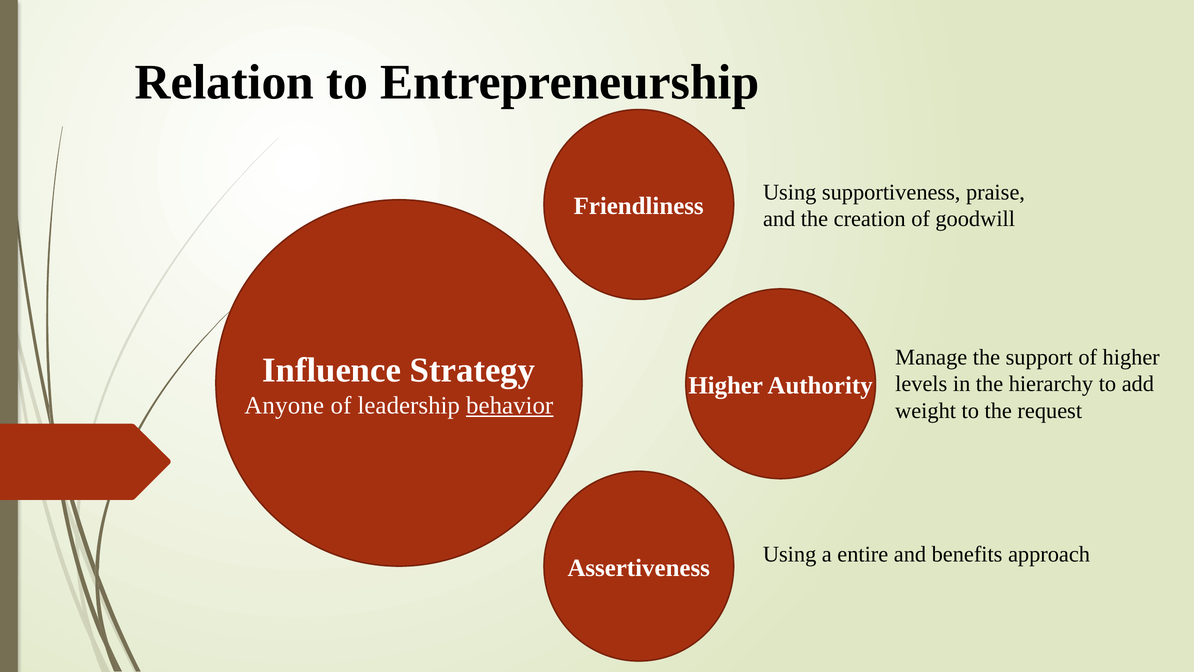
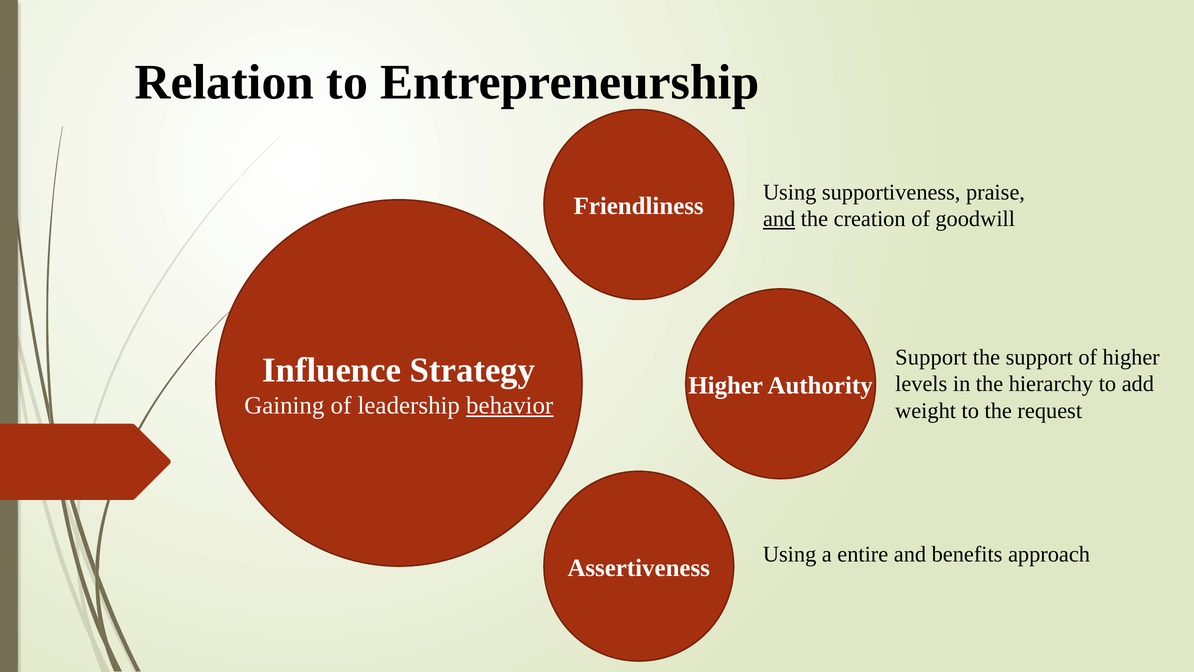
and at (779, 219) underline: none -> present
Manage at (931, 357): Manage -> Support
Anyone: Anyone -> Gaining
